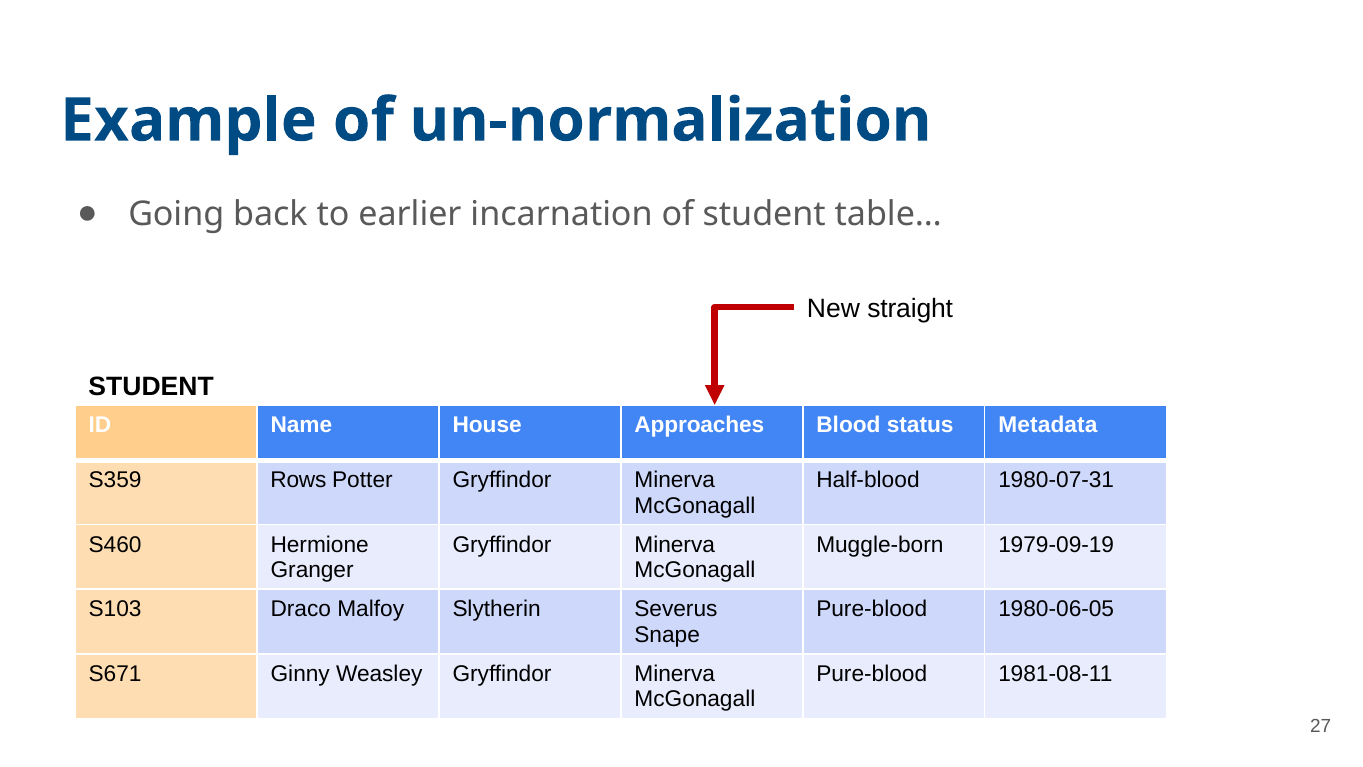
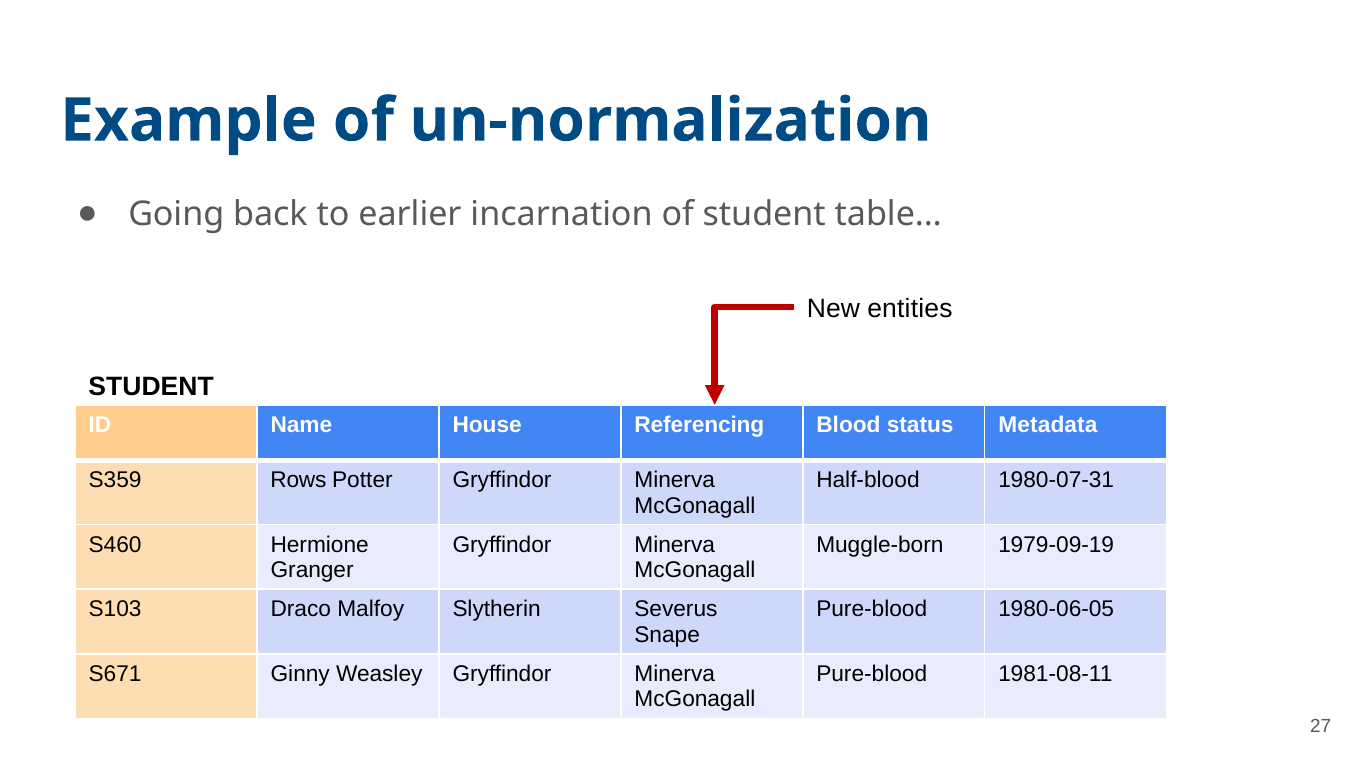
straight: straight -> entities
Approaches: Approaches -> Referencing
